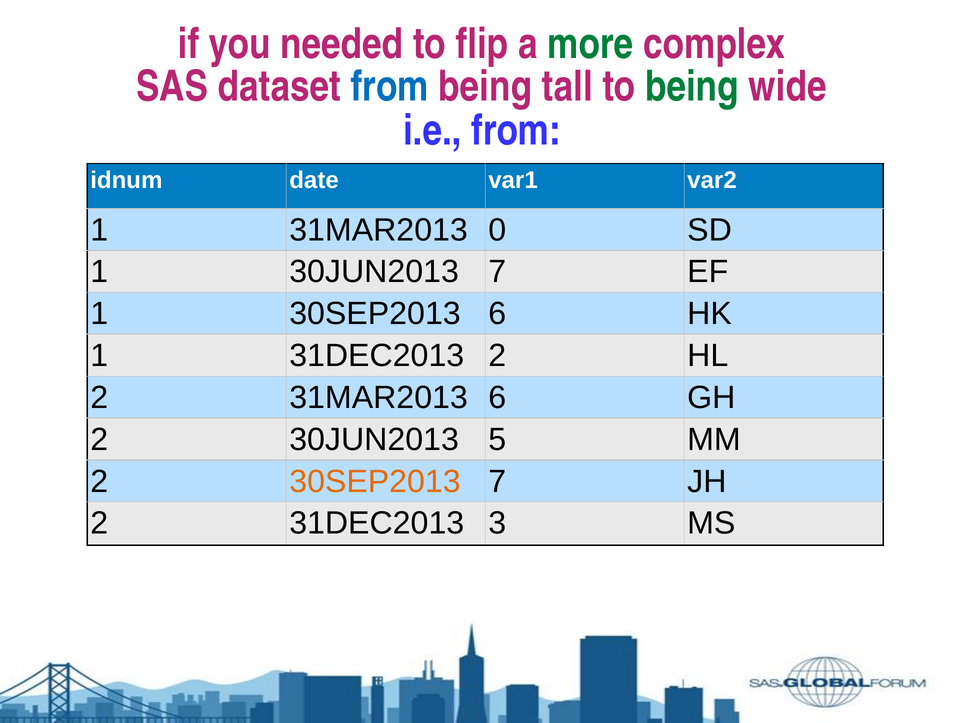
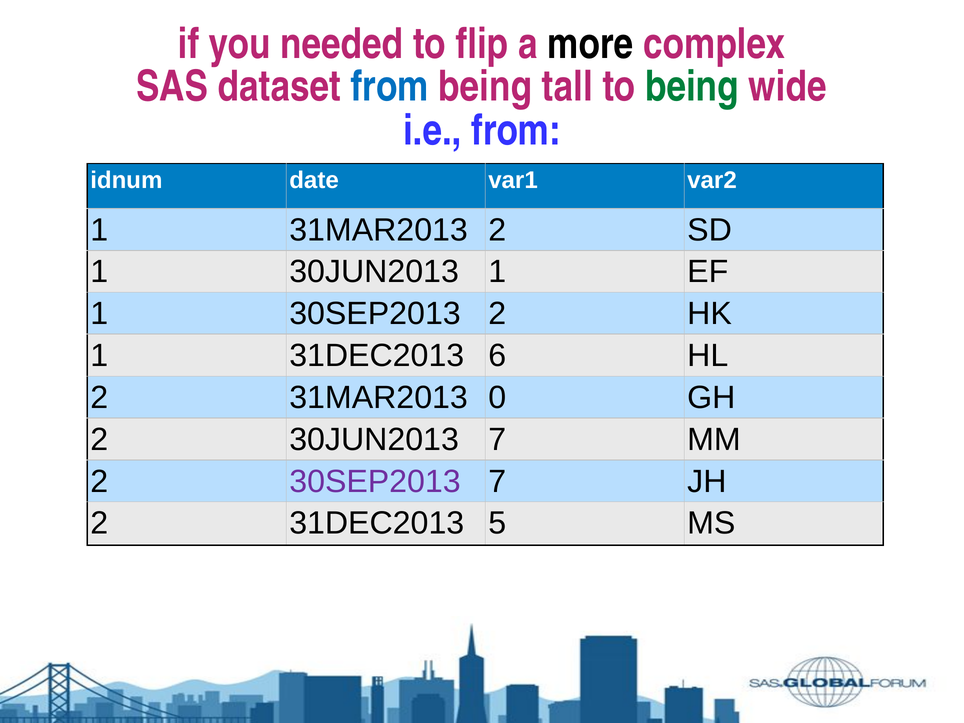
more colour: green -> black
31MAR2013 0: 0 -> 2
30JUN2013 7: 7 -> 1
30SEP2013 6: 6 -> 2
31DEC2013 2: 2 -> 6
31MAR2013 6: 6 -> 0
30JUN2013 5: 5 -> 7
30SEP2013 at (375, 481) colour: orange -> purple
3: 3 -> 5
